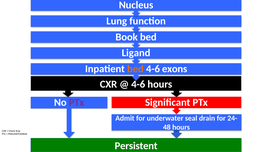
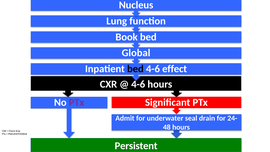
Ligand: Ligand -> Global
bed at (135, 69) colour: orange -> black
exons: exons -> effect
